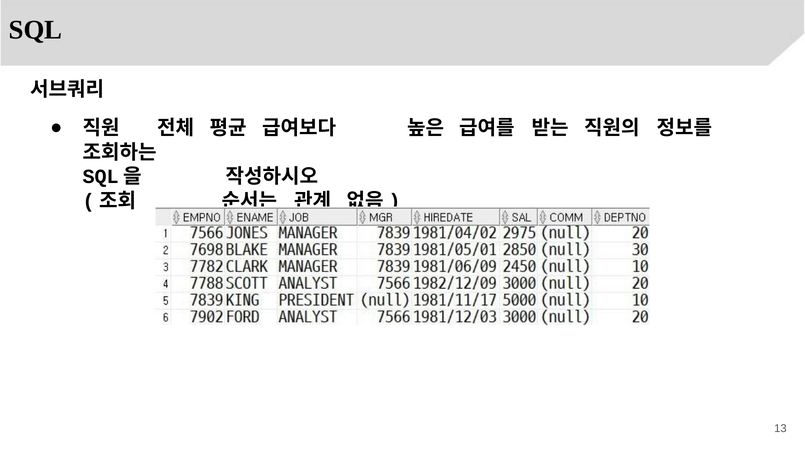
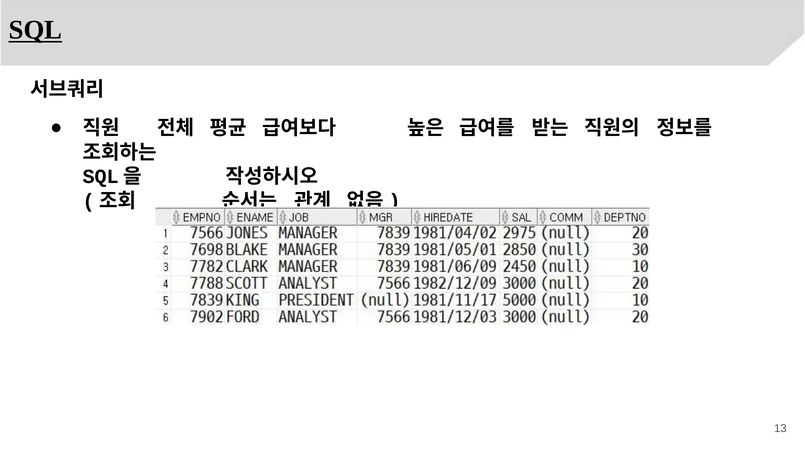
SQL underline: none -> present
